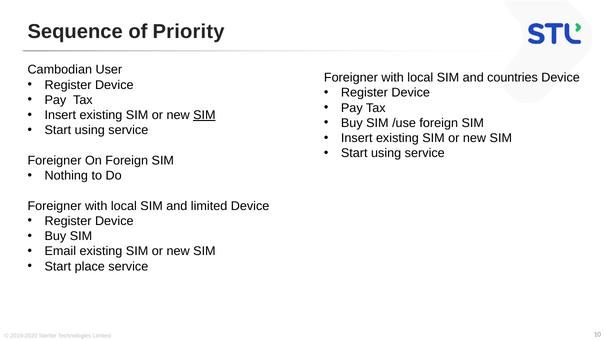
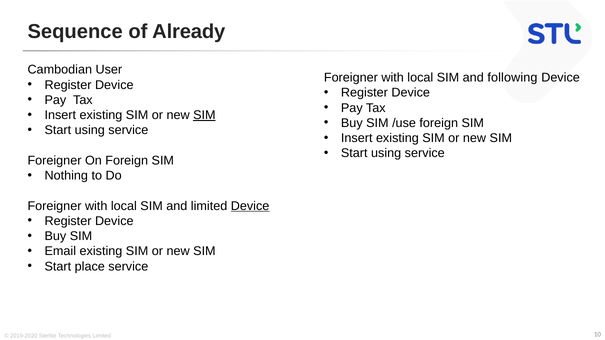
Priority: Priority -> Already
countries: countries -> following
Device at (250, 206) underline: none -> present
